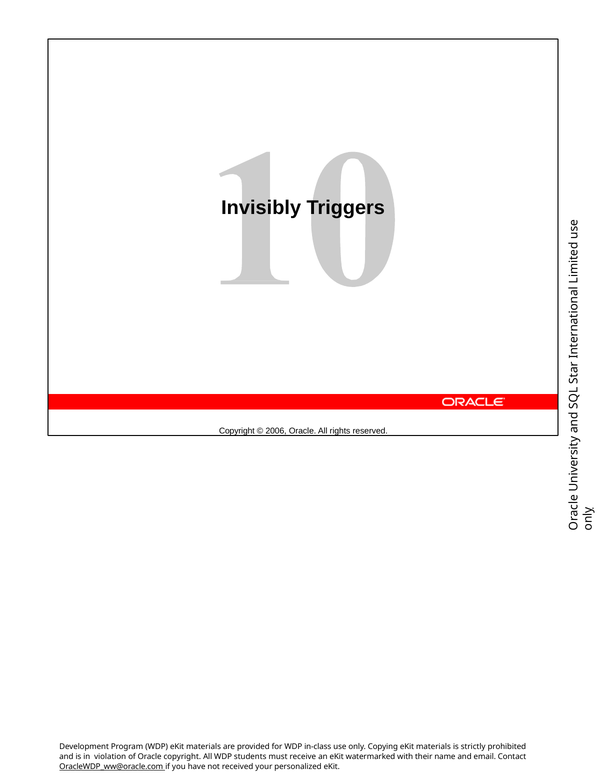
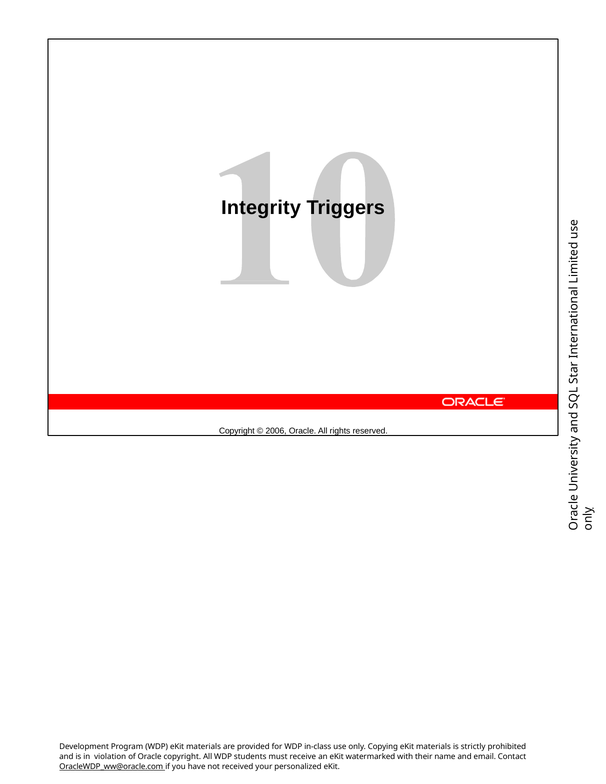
Invisibly: Invisibly -> Integrity
